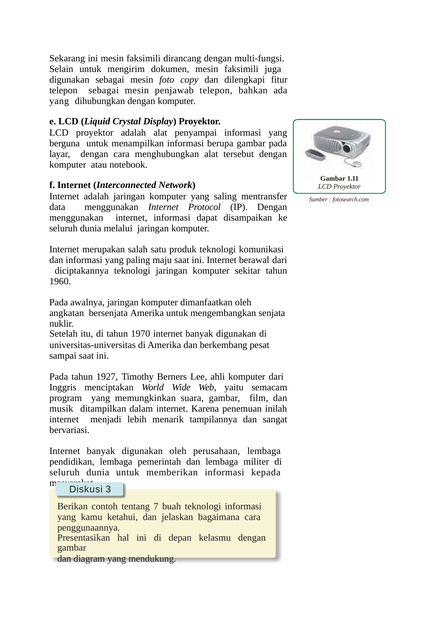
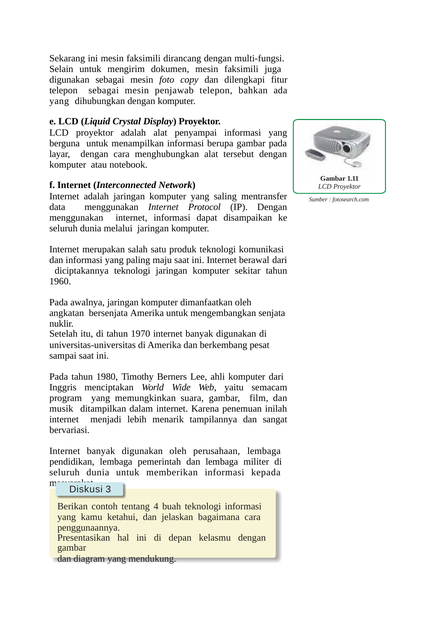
1927: 1927 -> 1980
7: 7 -> 4
